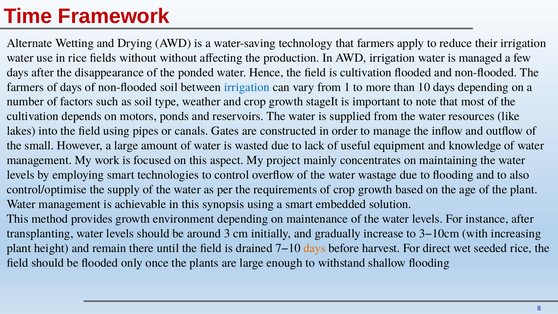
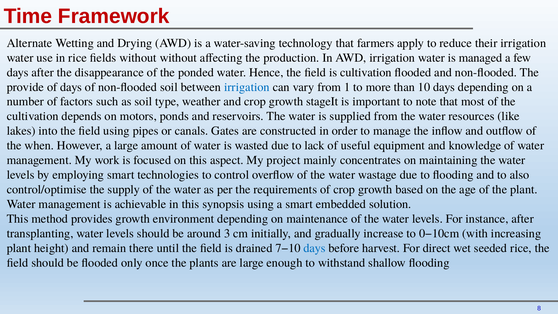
farmers at (25, 87): farmers -> provide
small: small -> when
3−10cm: 3−10cm -> 0−10cm
days at (315, 248) colour: orange -> blue
